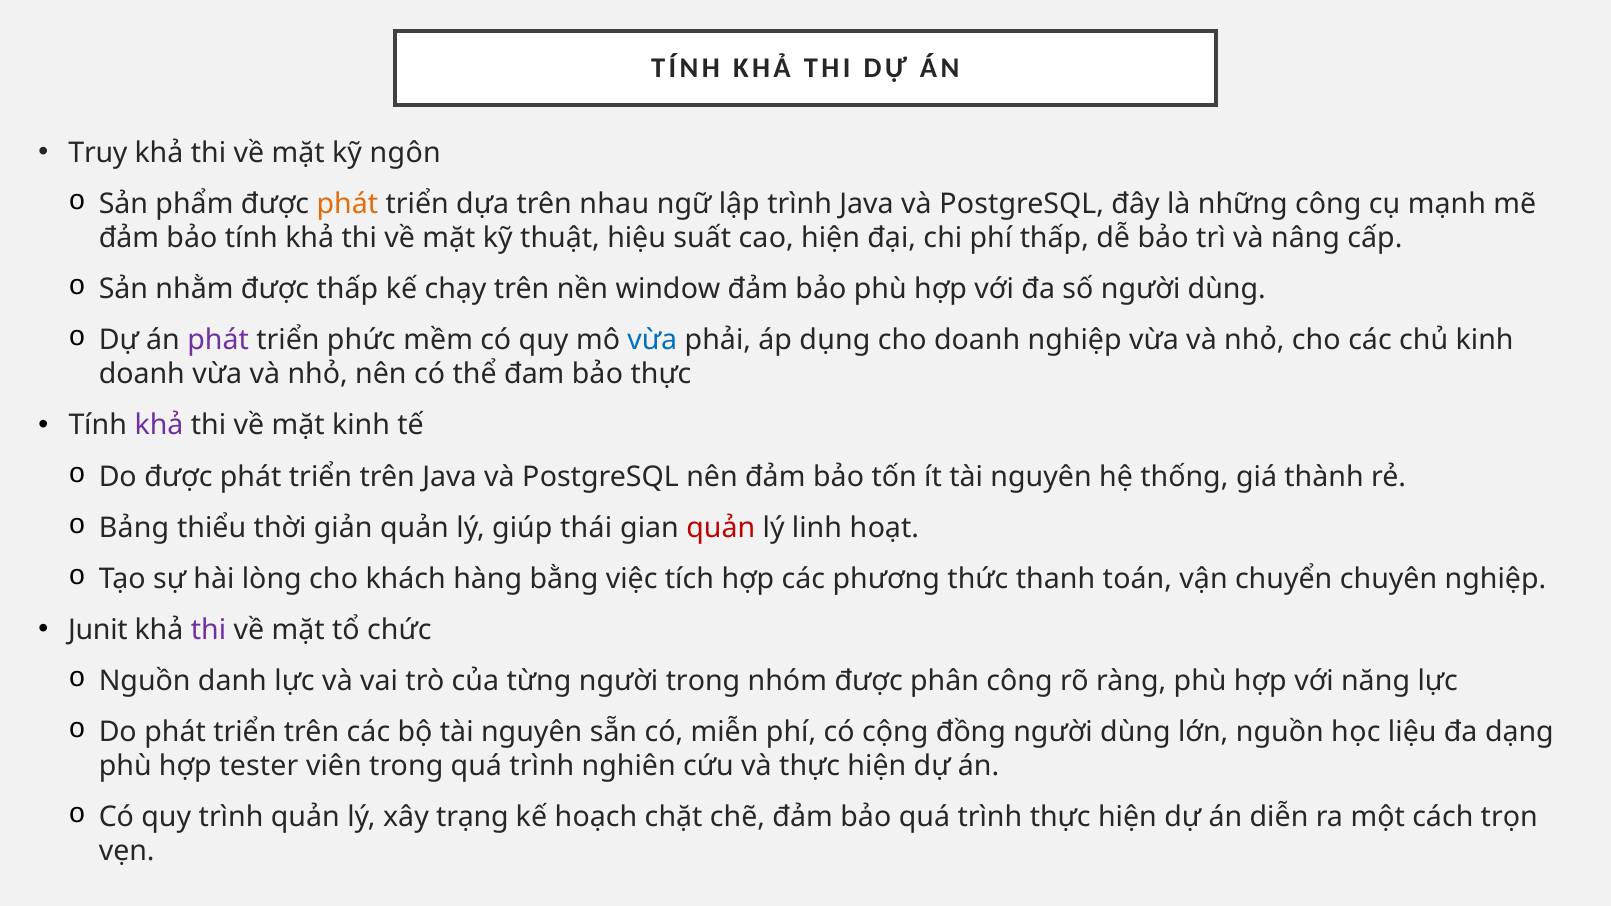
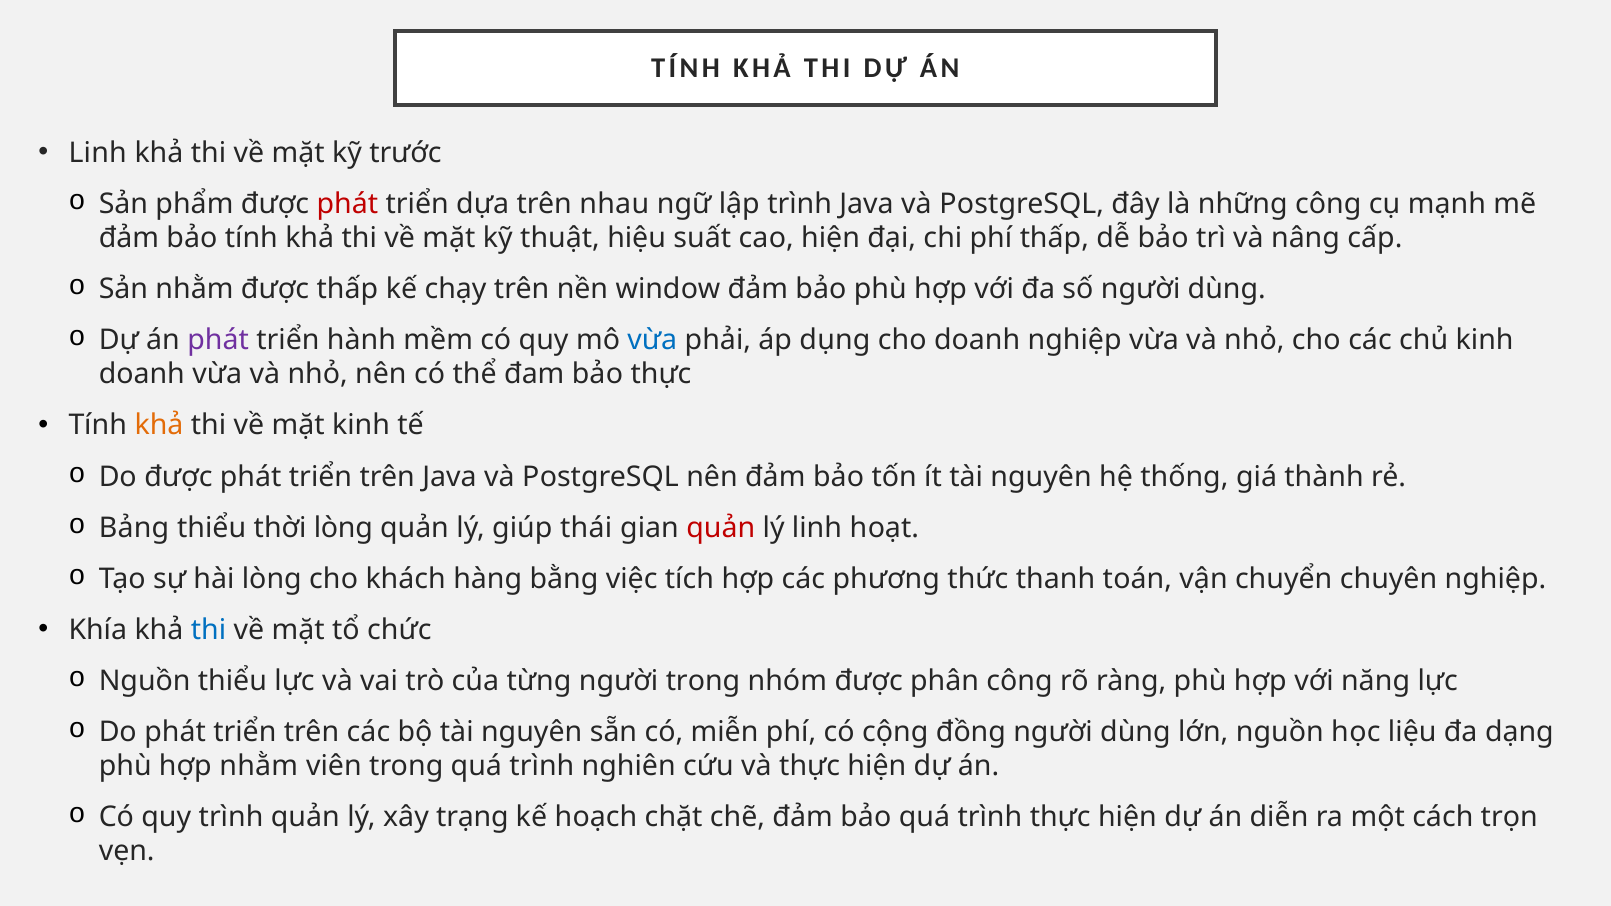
Truy at (98, 153): Truy -> Linh
ngôn: ngôn -> trước
phát at (347, 204) colour: orange -> red
phức: phức -> hành
khả at (159, 426) colour: purple -> orange
thời giản: giản -> lòng
Junit: Junit -> Khía
thi at (209, 630) colour: purple -> blue
Nguồn danh: danh -> thiểu
hợp tester: tester -> nhằm
